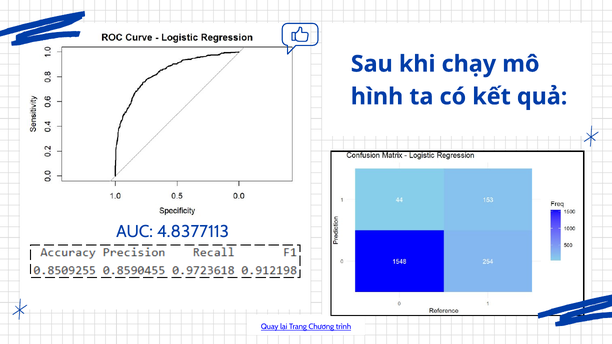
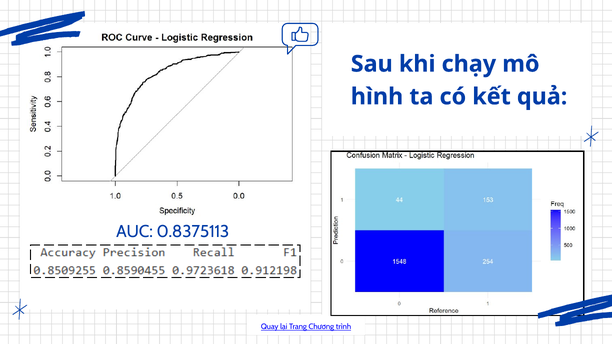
4.8377113: 4.8377113 -> 0.8375113
